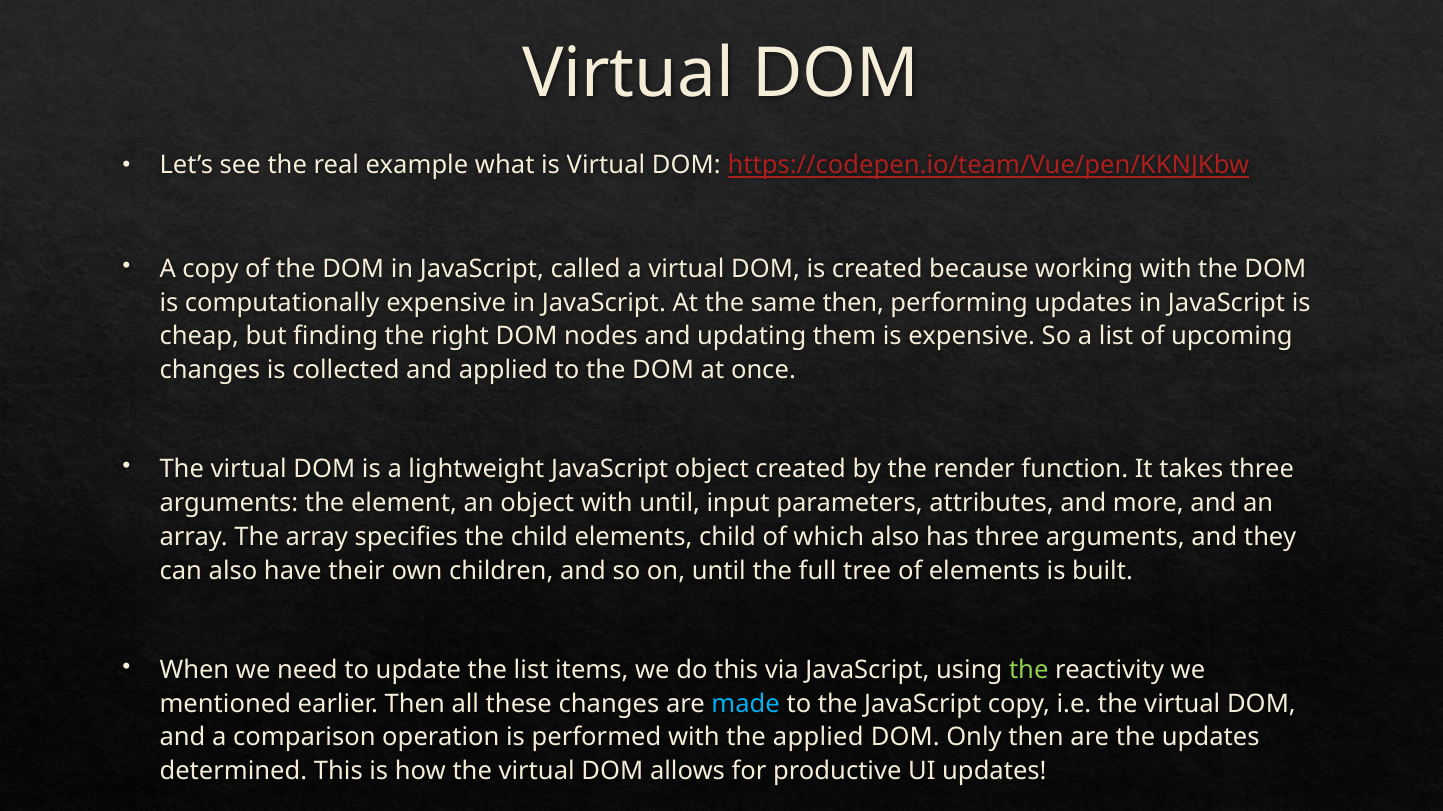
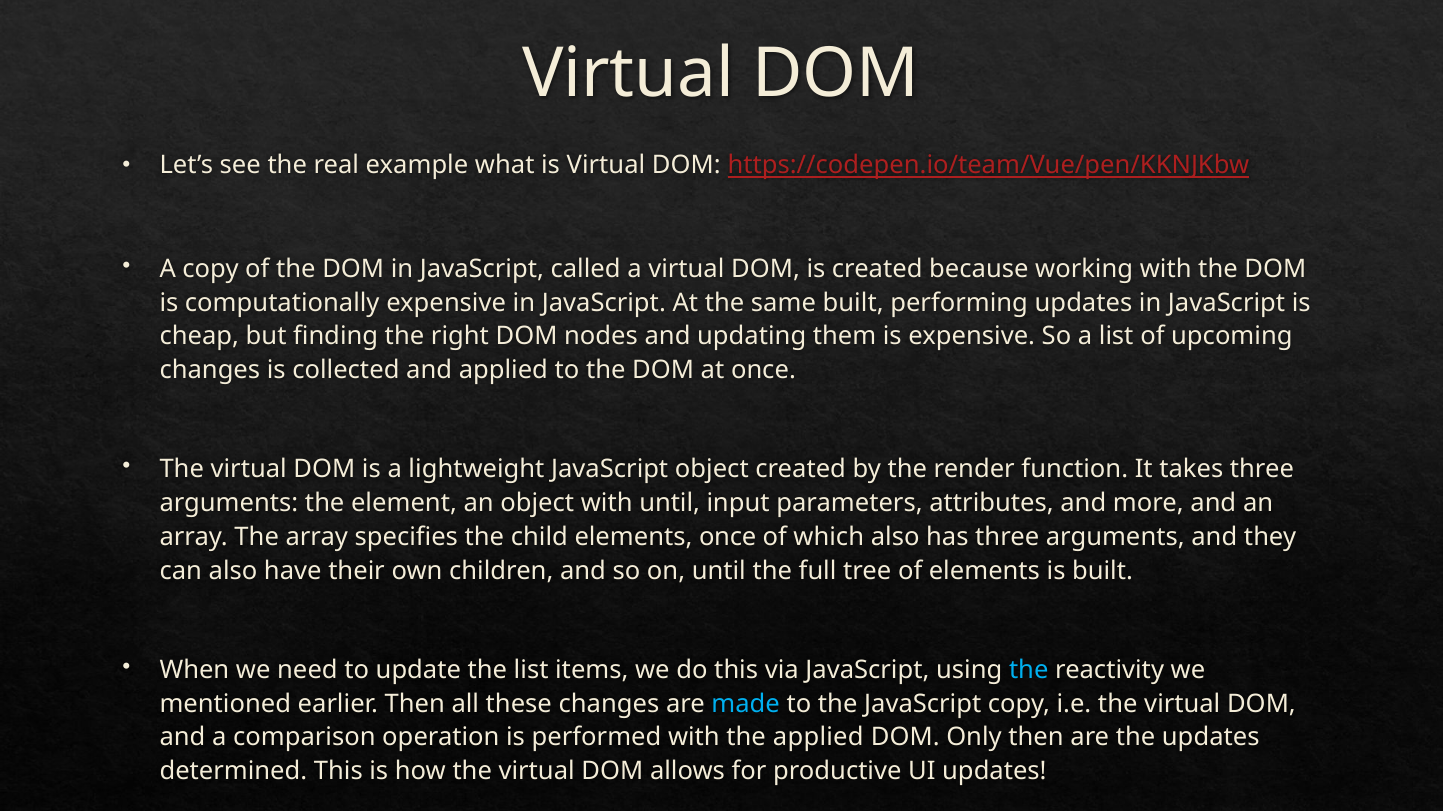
same then: then -> built
elements child: child -> once
the at (1029, 670) colour: light green -> light blue
